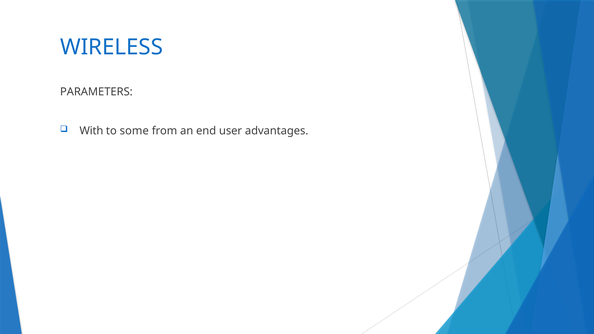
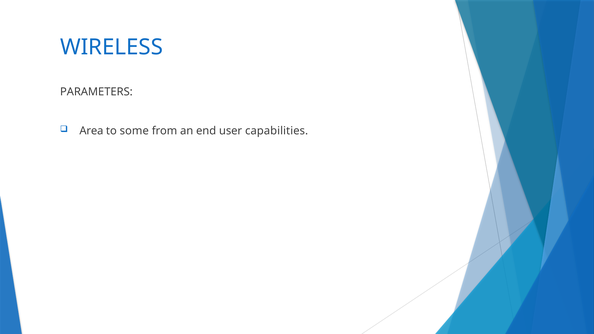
With: With -> Area
advantages: advantages -> capabilities
